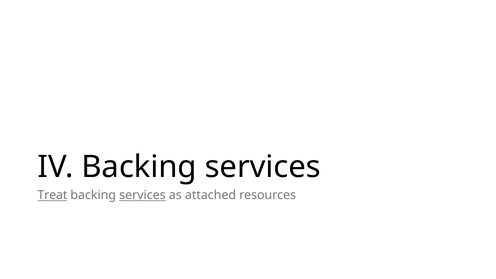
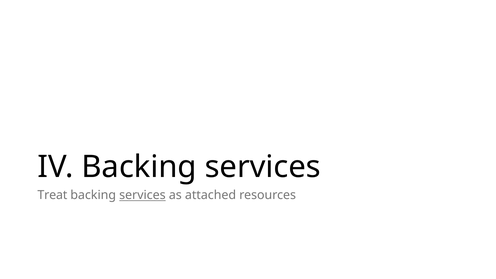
Treat underline: present -> none
